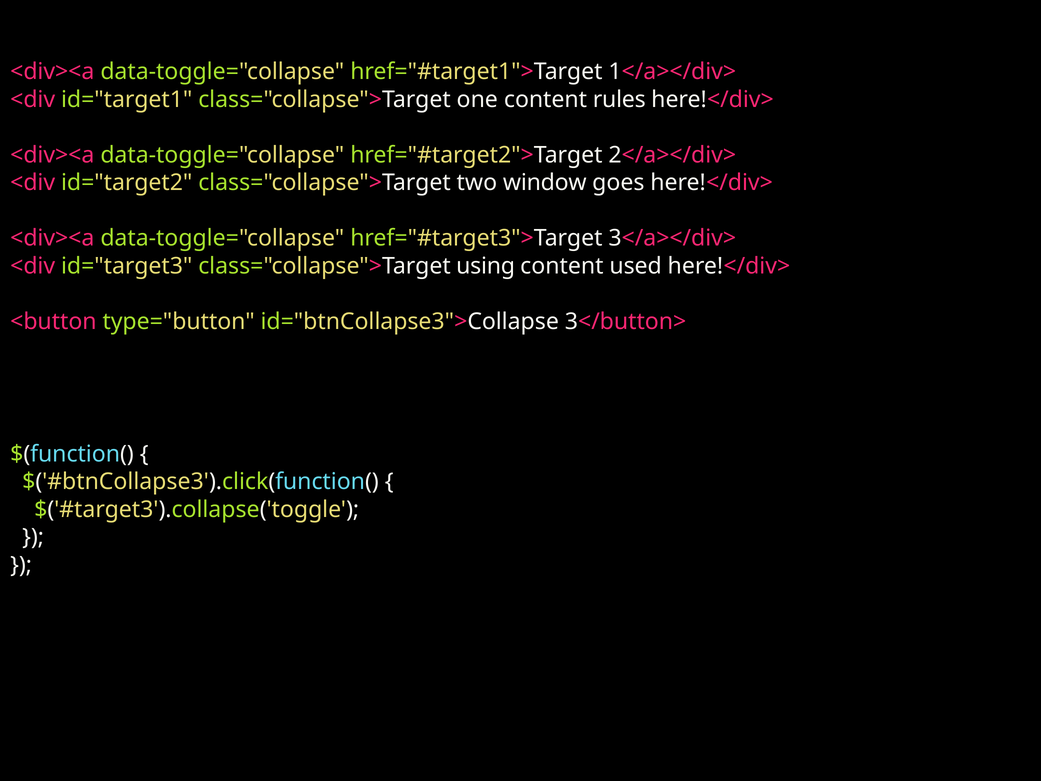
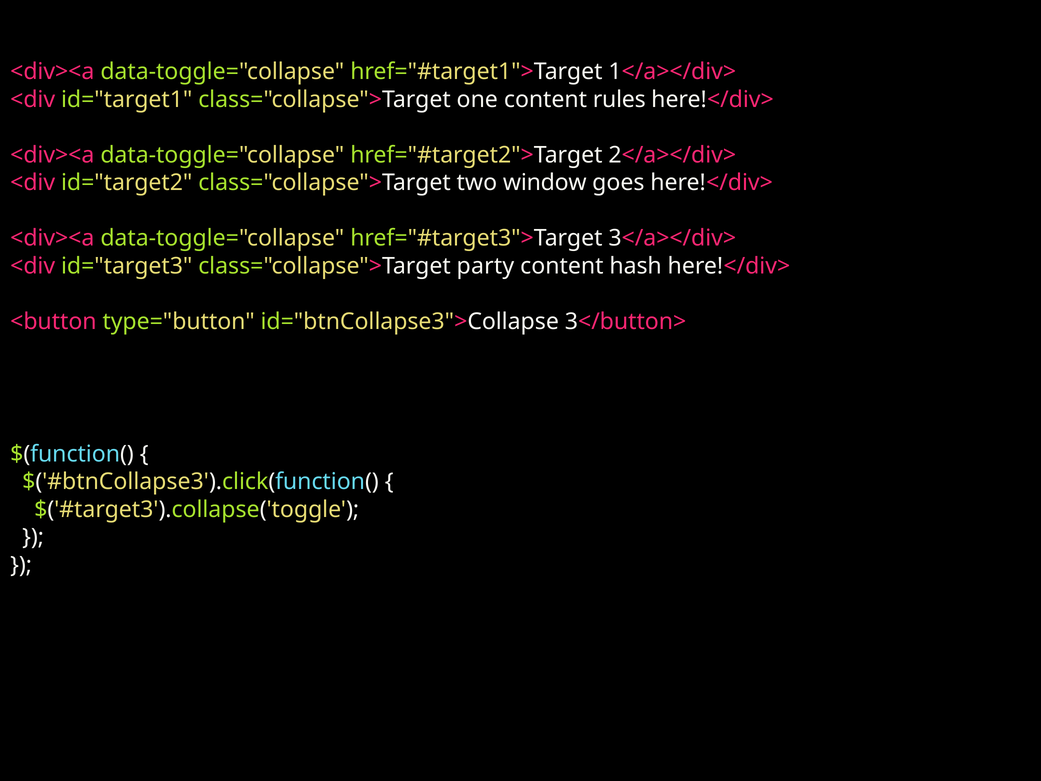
using: using -> party
used: used -> hash
